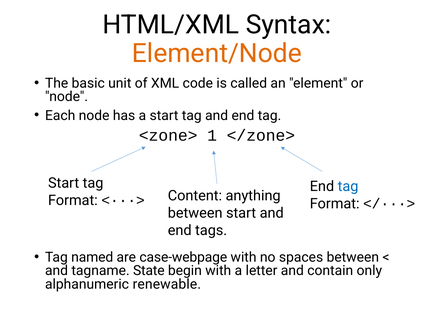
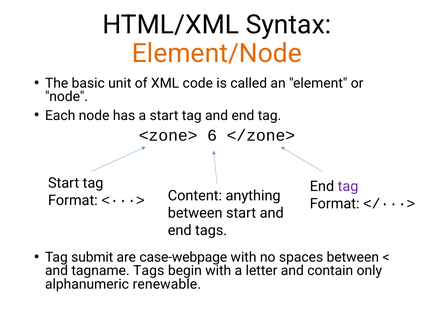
1: 1 -> 6
tag at (348, 187) colour: blue -> purple
named: named -> submit
tagname State: State -> Tags
